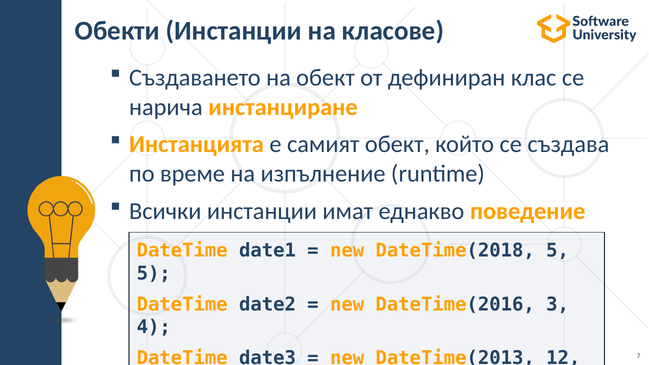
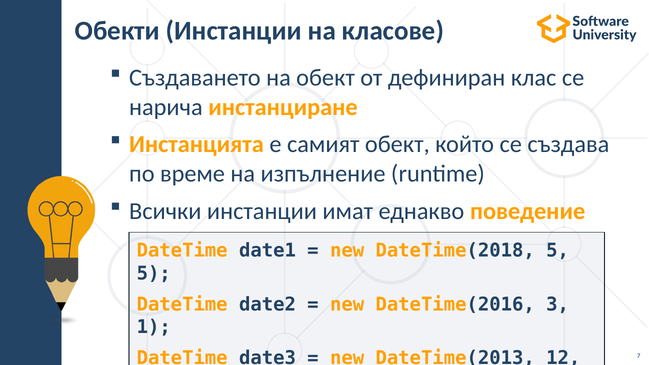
4: 4 -> 1
